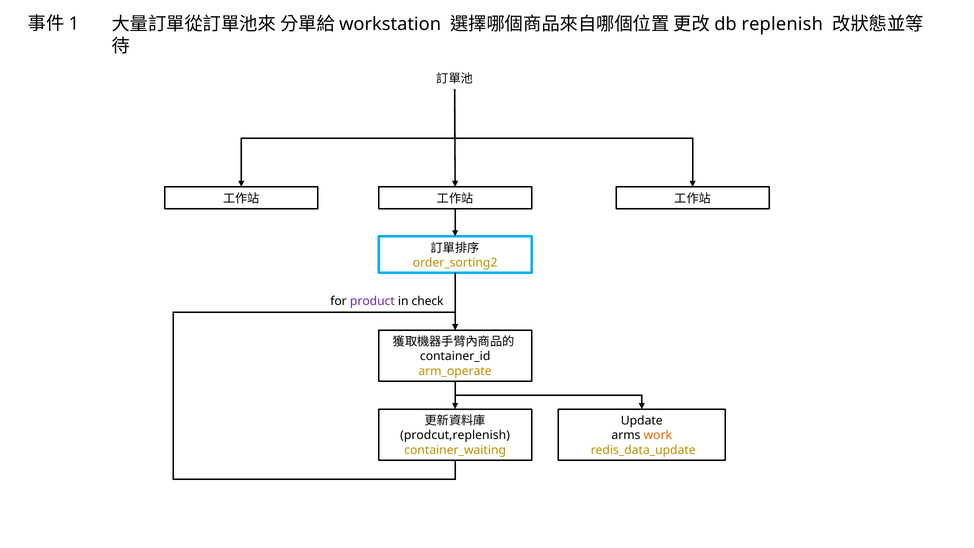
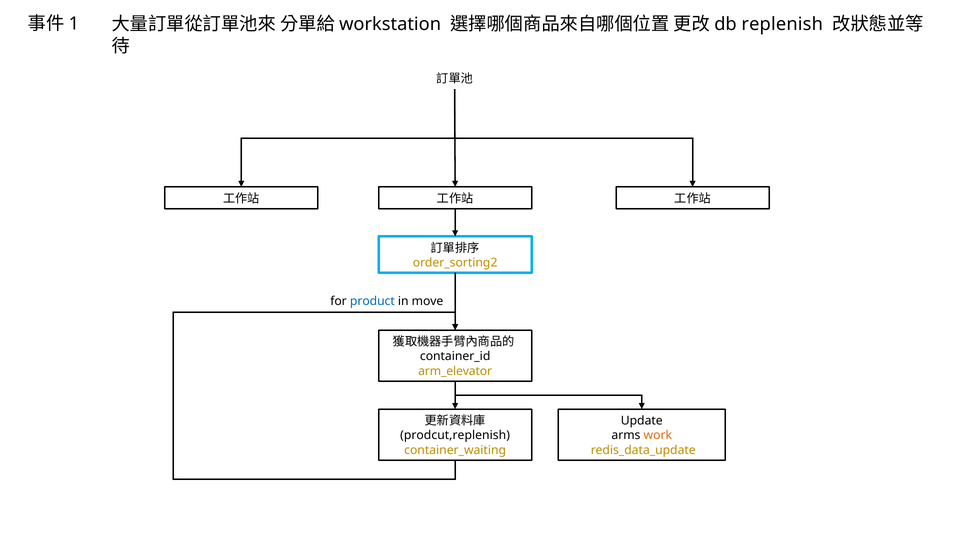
product colour: purple -> blue
check: check -> move
arm_operate: arm_operate -> arm_elevator
